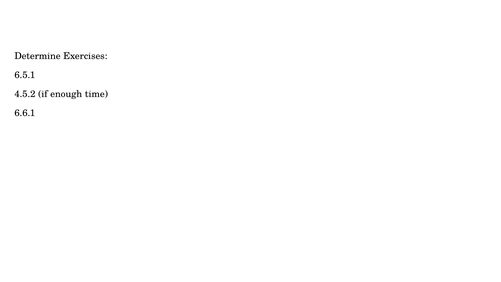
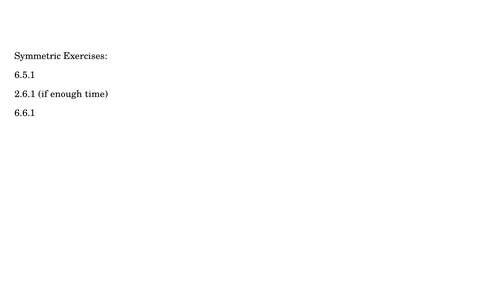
Determine: Determine -> Symmetric
4.5.2: 4.5.2 -> 2.6.1
